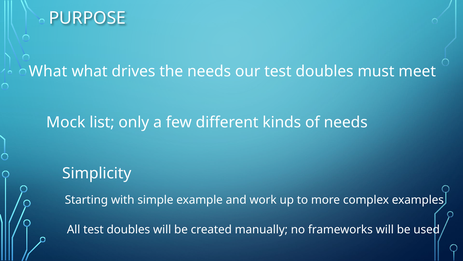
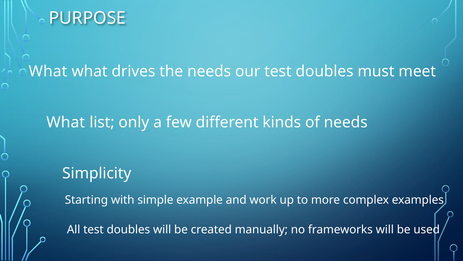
Mock at (66, 122): Mock -> What
